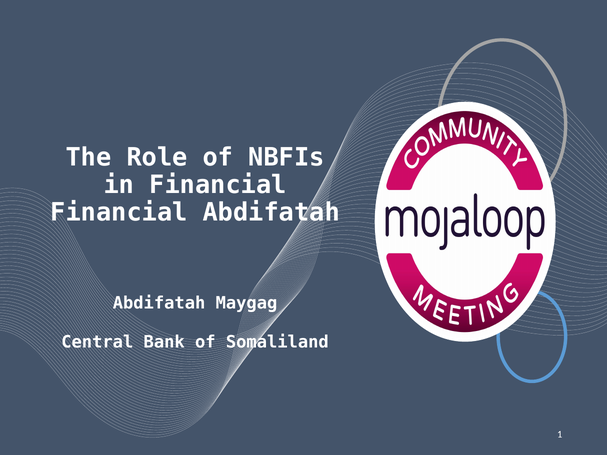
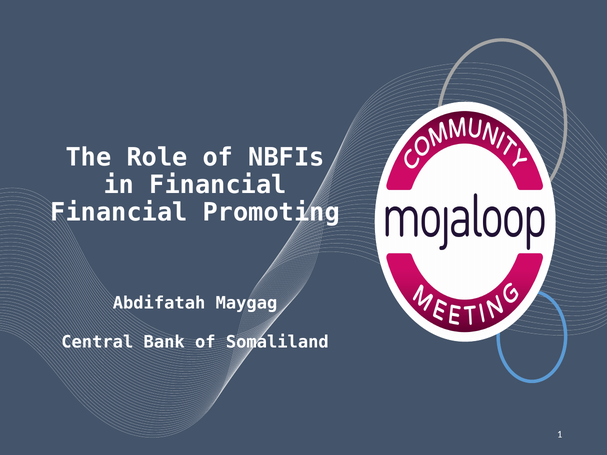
Financial Abdifatah: Abdifatah -> Promoting
